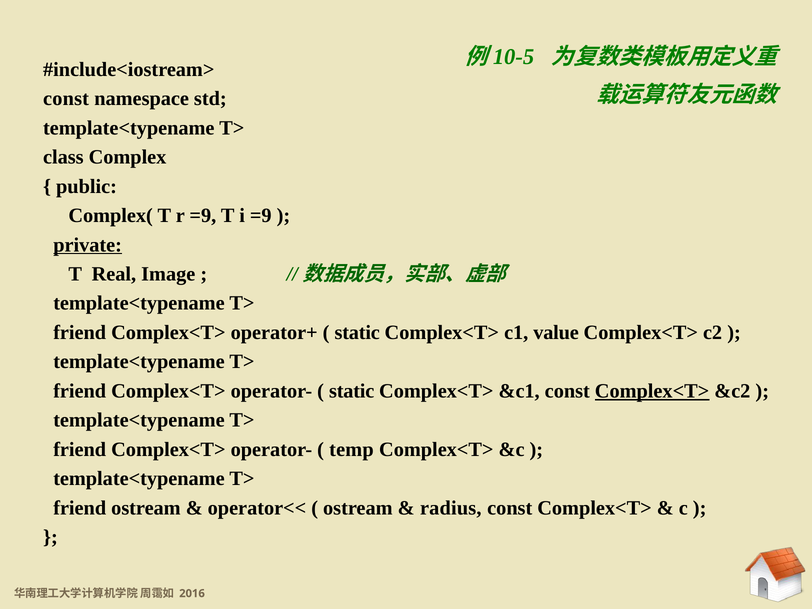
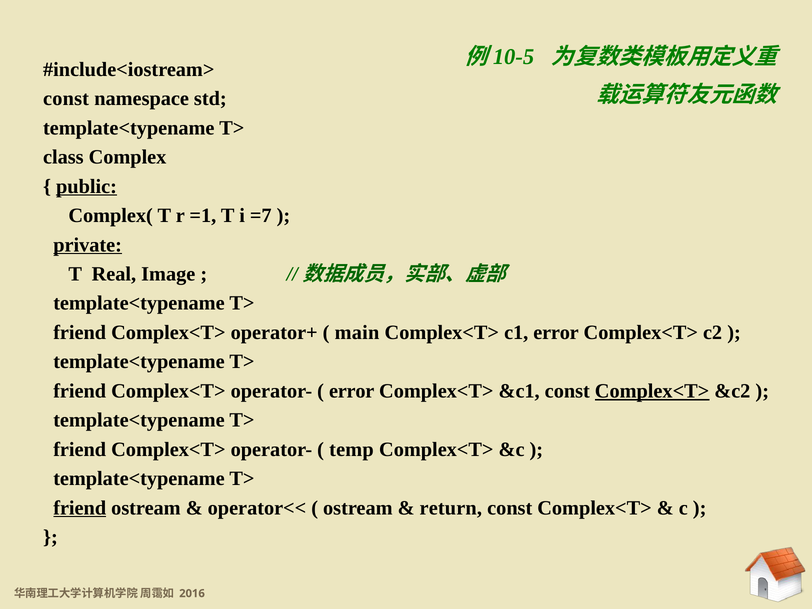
public underline: none -> present
r =9: =9 -> =1
i =9: =9 -> =7
static at (357, 332): static -> main
c1 value: value -> error
static at (352, 391): static -> error
friend at (80, 508) underline: none -> present
radius: radius -> return
